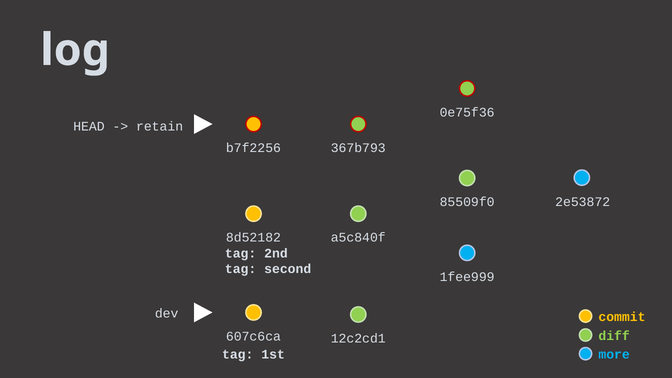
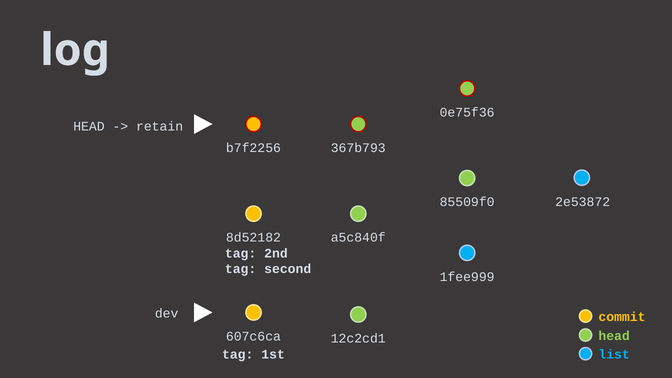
diff at (614, 336): diff -> head
more: more -> list
